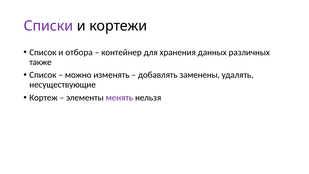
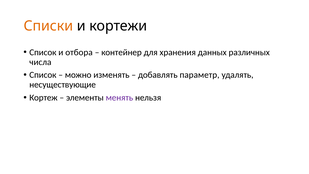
Списки colour: purple -> orange
также: также -> числа
заменены: заменены -> параметр
